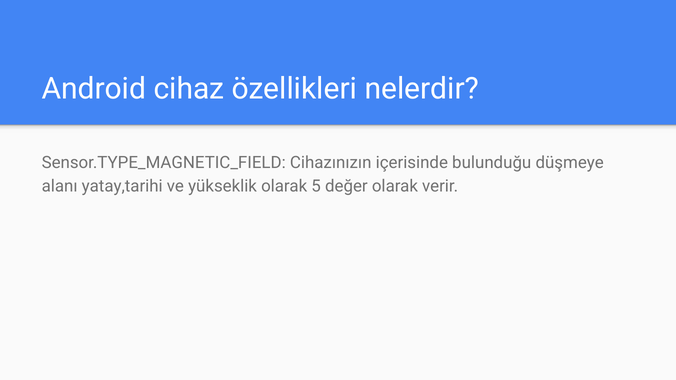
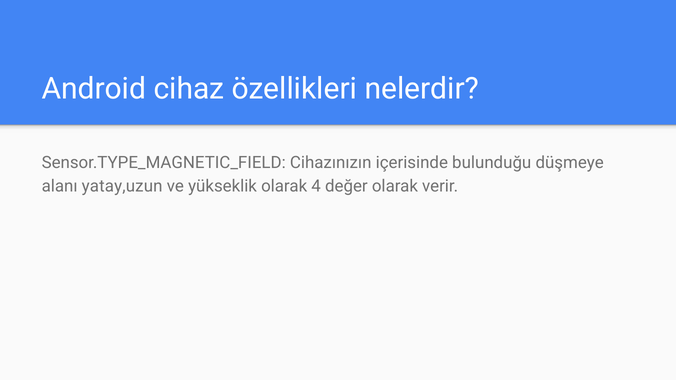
yatay,tarihi: yatay,tarihi -> yatay,uzun
5: 5 -> 4
